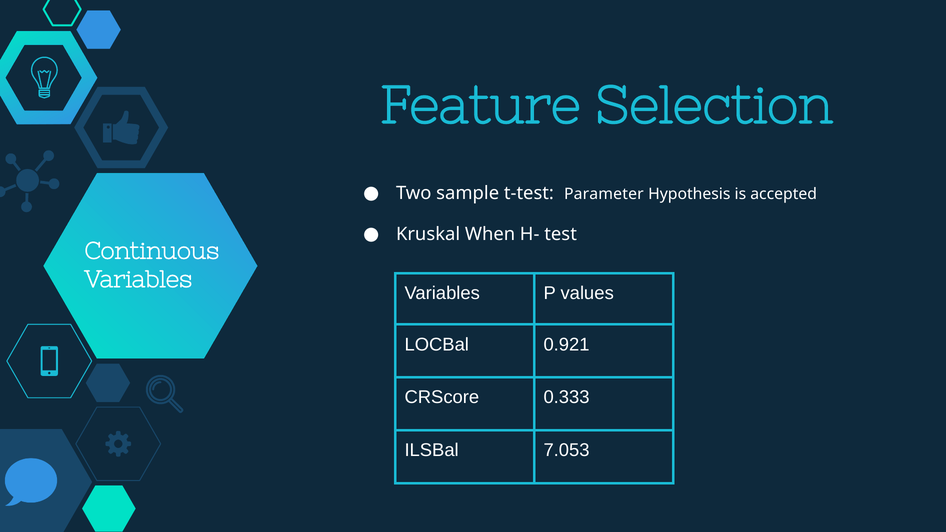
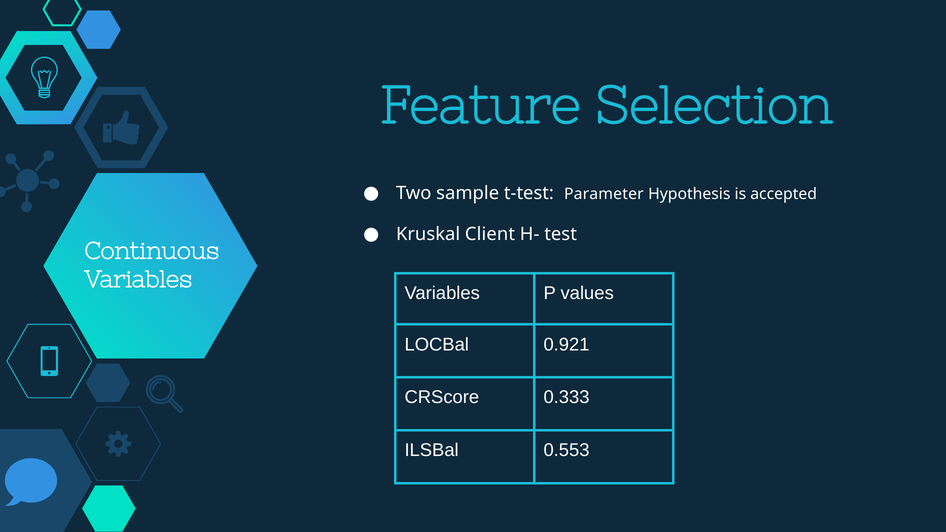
When: When -> Client
7.053: 7.053 -> 0.553
